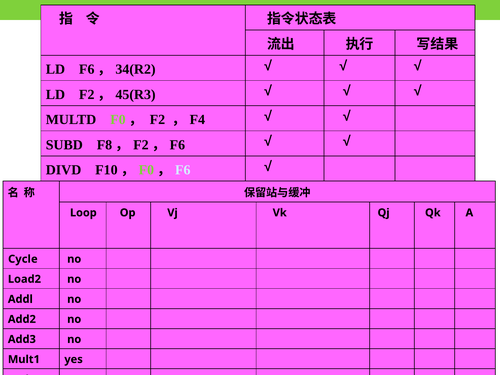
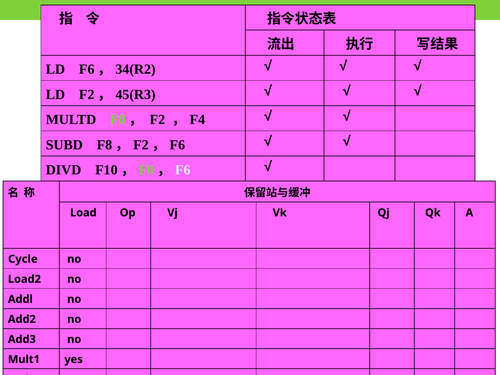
Loop: Loop -> Load
